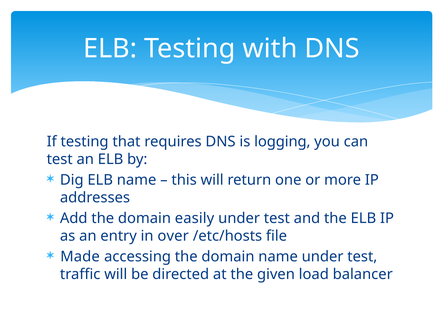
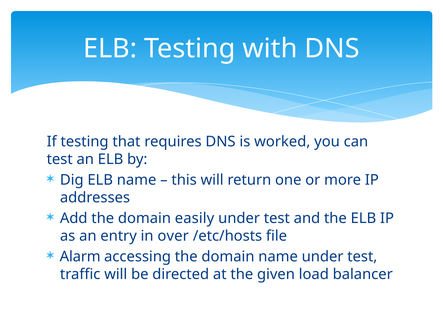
logging: logging -> worked
Made: Made -> Alarm
